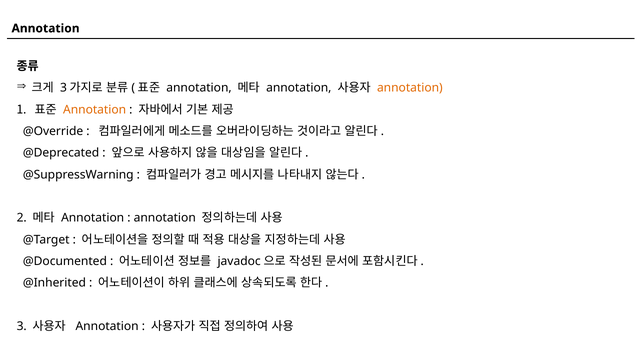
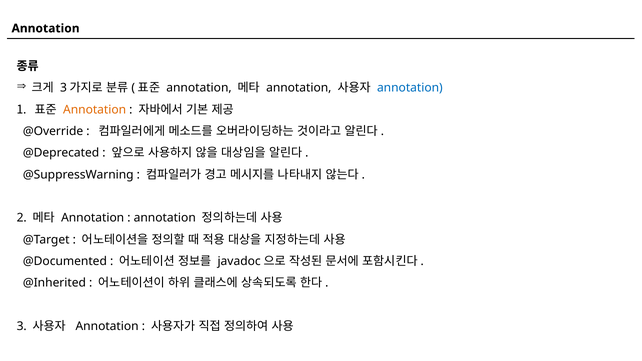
annotation at (410, 88) colour: orange -> blue
